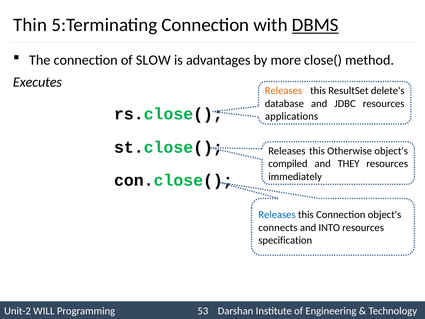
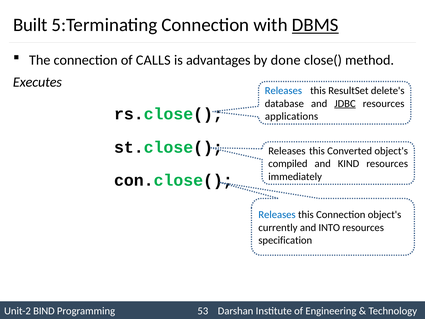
Thin: Thin -> Built
SLOW: SLOW -> CALLS
more: more -> done
Releases at (283, 91) colour: orange -> blue
JDBC underline: none -> present
Otherwise: Otherwise -> Converted
THEY: THEY -> KIND
connects: connects -> currently
WILL: WILL -> BIND
